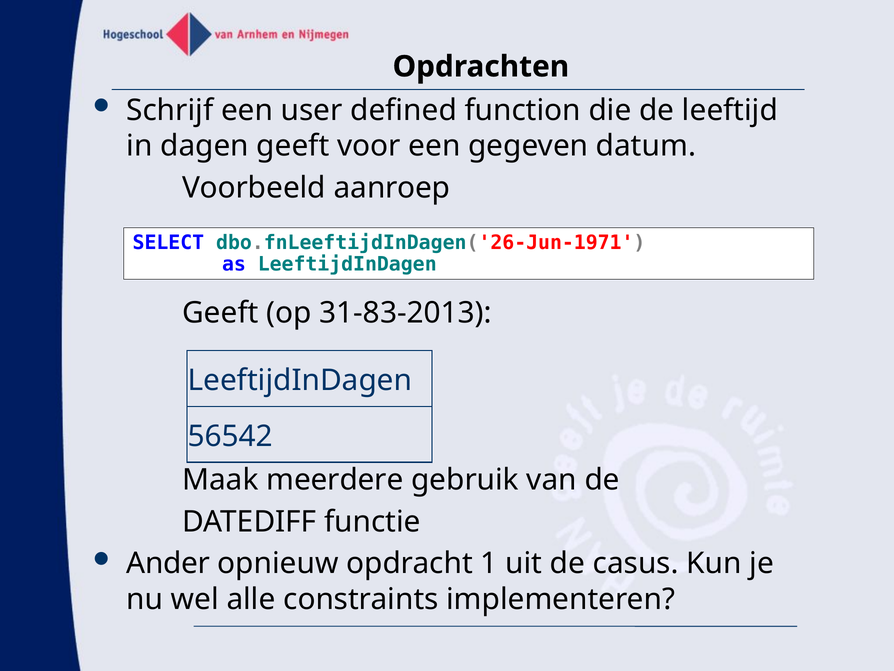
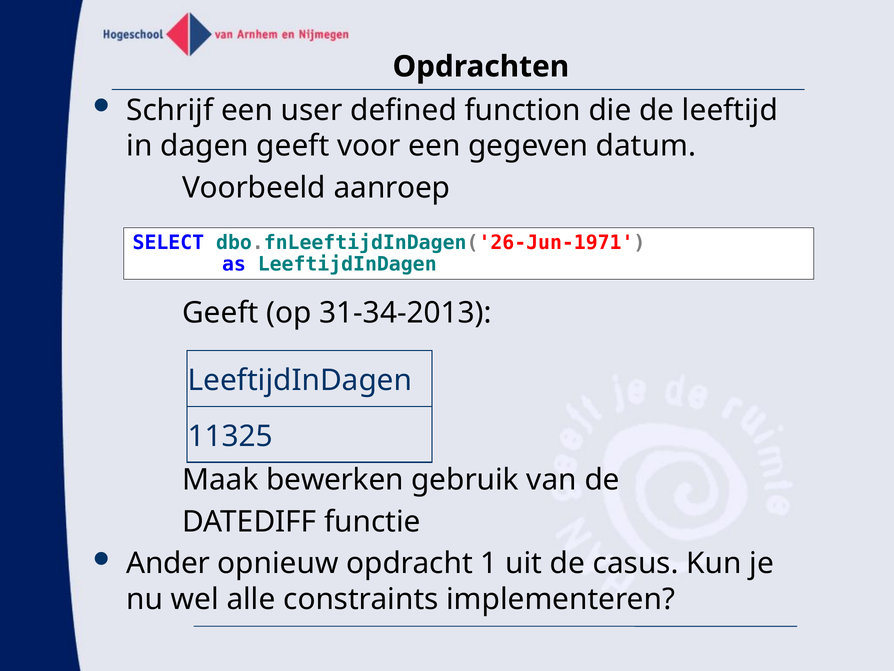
31-83-2013: 31-83-2013 -> 31-34-2013
56542: 56542 -> 11325
meerdere: meerdere -> bewerken
